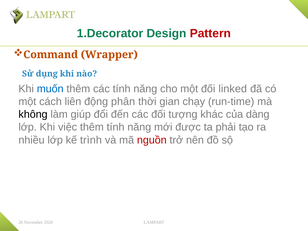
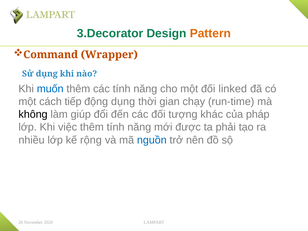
1.Decorator: 1.Decorator -> 3.Decorator
Pattern colour: red -> orange
liên: liên -> tiếp
động phân: phân -> dụng
dàng: dàng -> pháp
trình: trình -> rộng
nguồn colour: red -> blue
